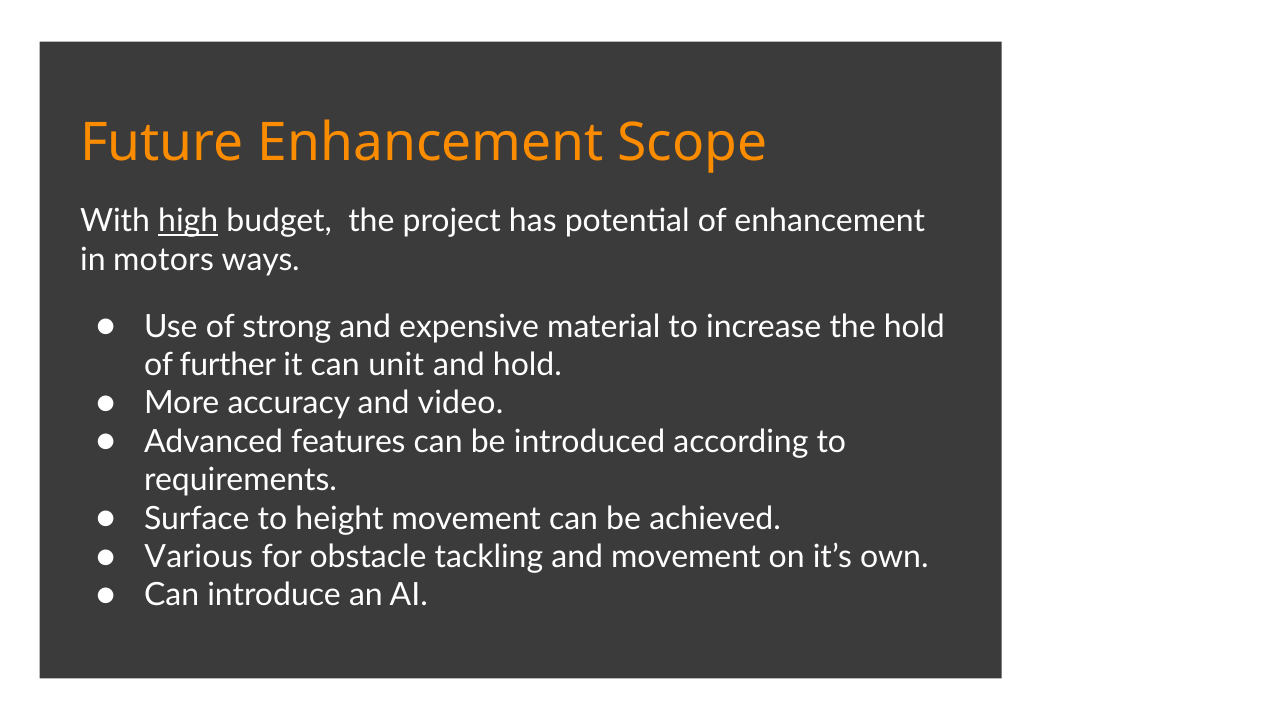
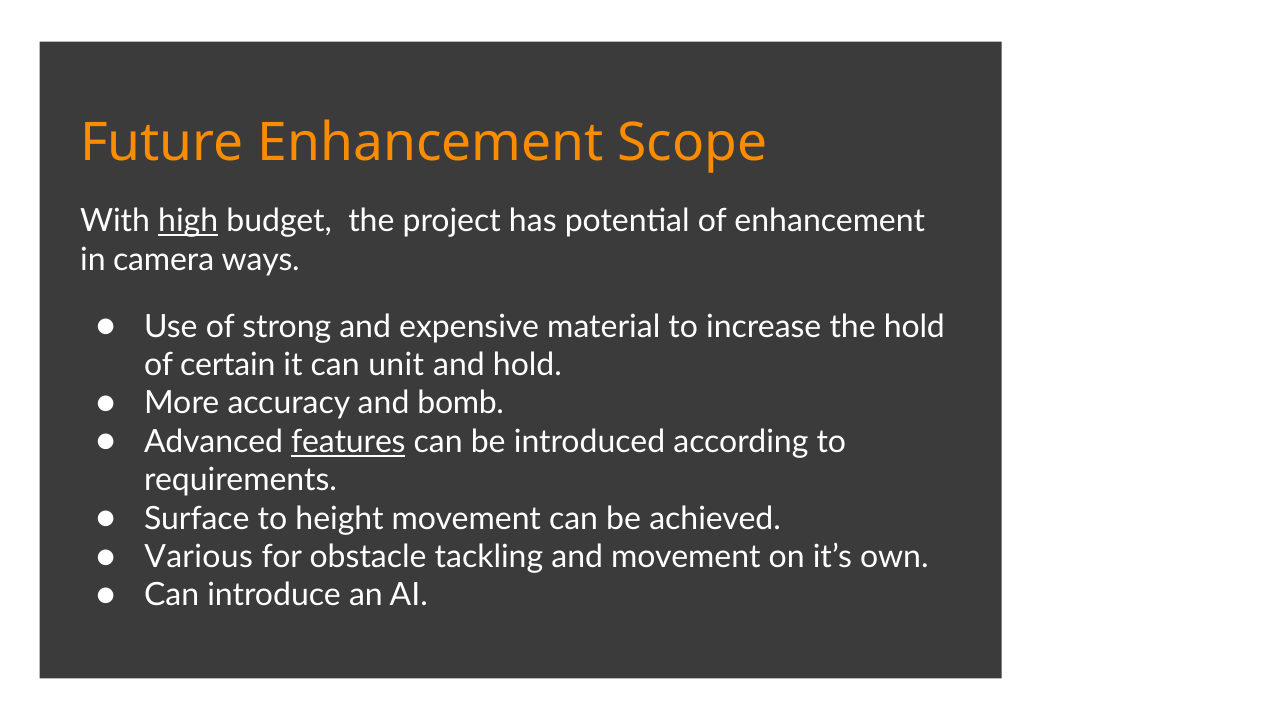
motors: motors -> camera
further: further -> certain
video: video -> bomb
features underline: none -> present
